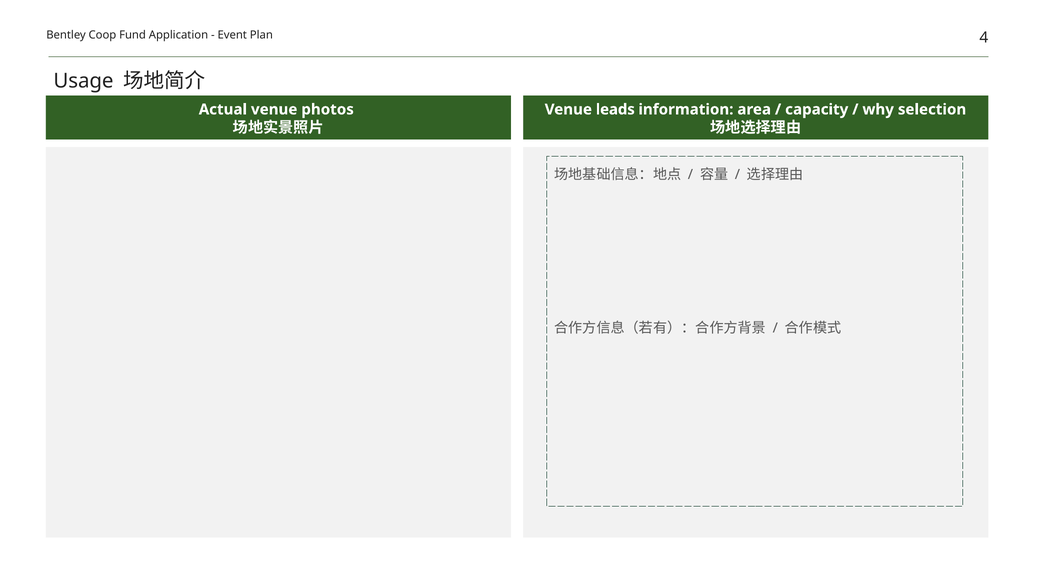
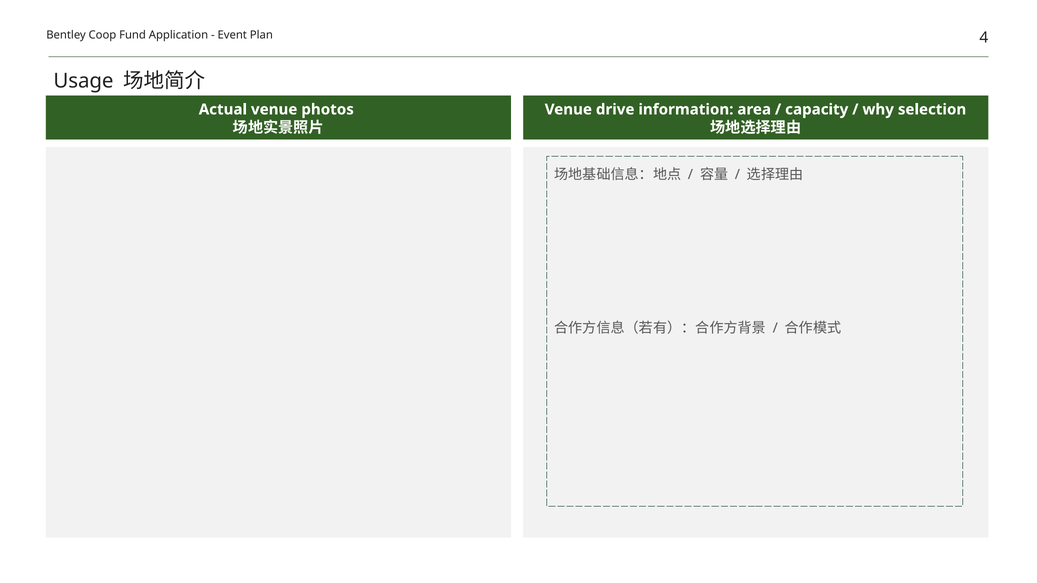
leads: leads -> drive
